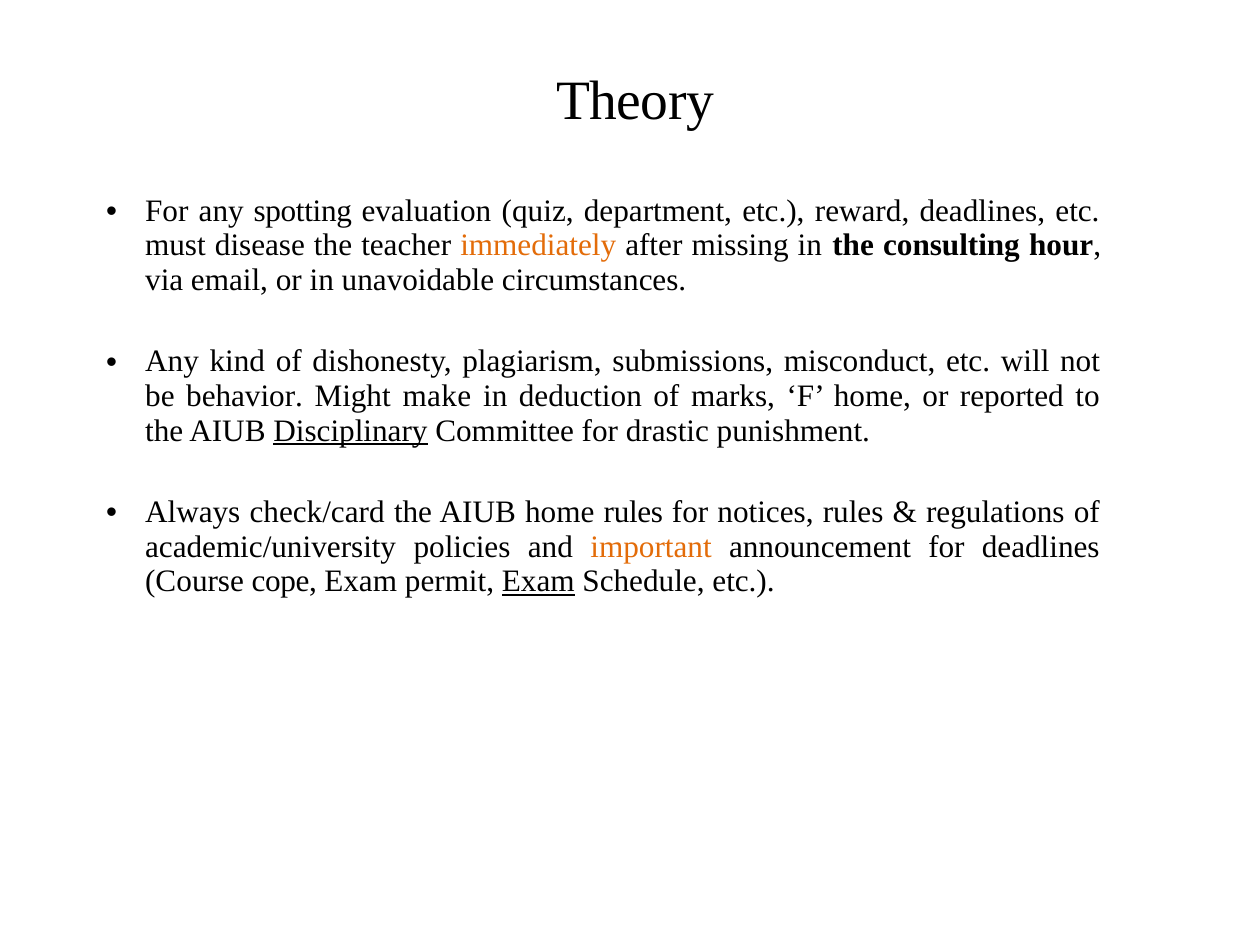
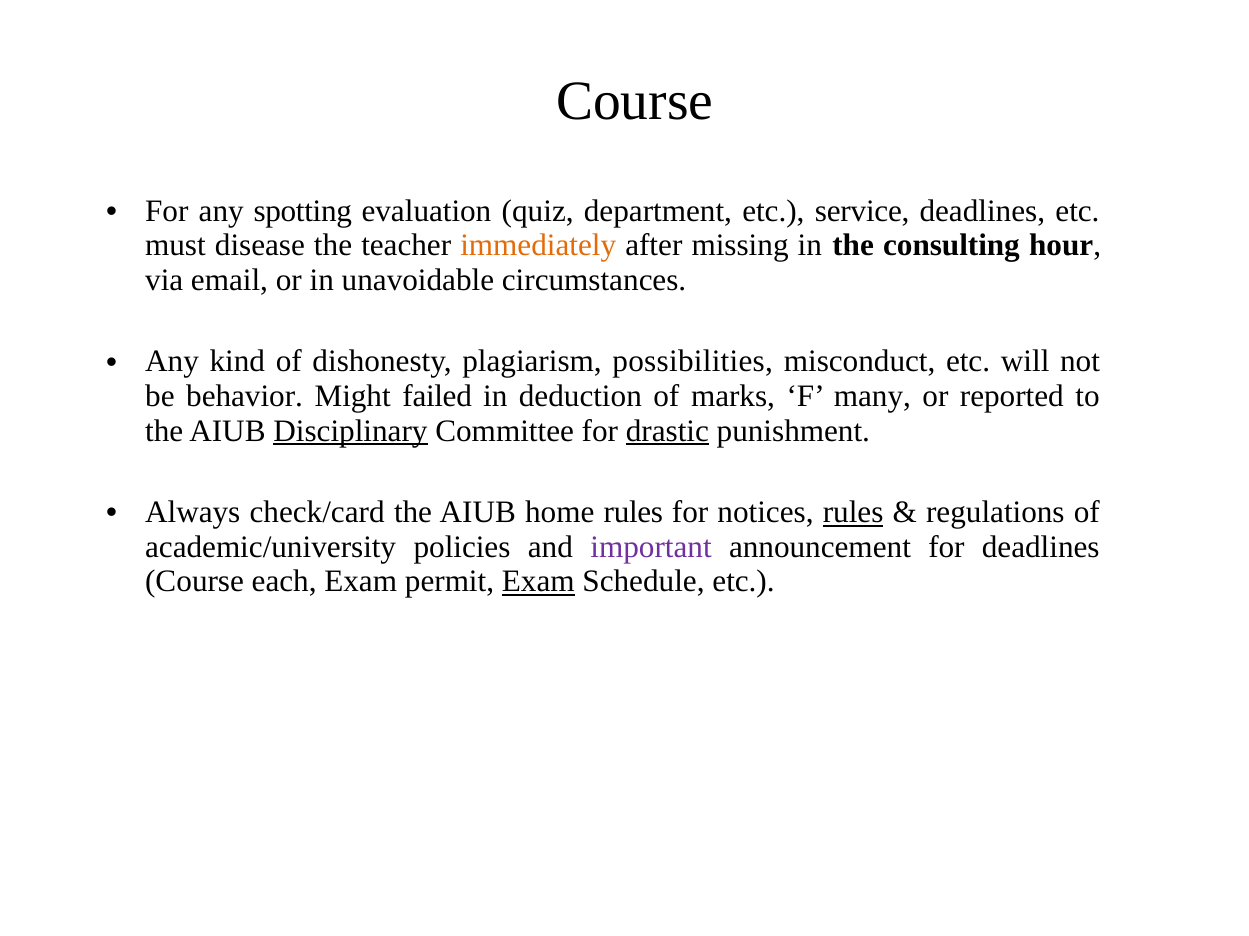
Theory at (635, 101): Theory -> Course
reward: reward -> service
submissions: submissions -> possibilities
make: make -> failed
F home: home -> many
drastic underline: none -> present
rules at (853, 513) underline: none -> present
important colour: orange -> purple
cope: cope -> each
